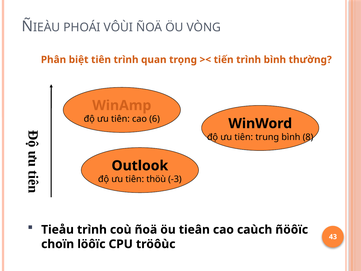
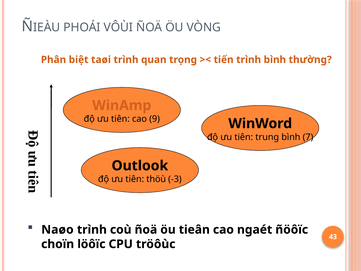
biệt tiên: tiên -> taøi
6: 6 -> 9
8: 8 -> 7
Tieåu: Tieåu -> Naøo
caùch: caùch -> ngaét
